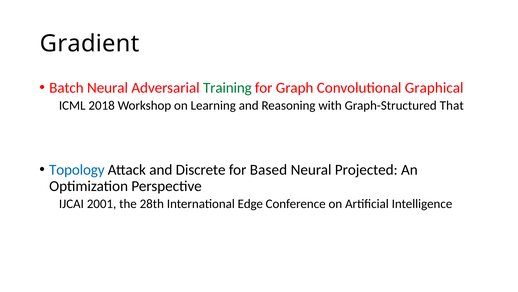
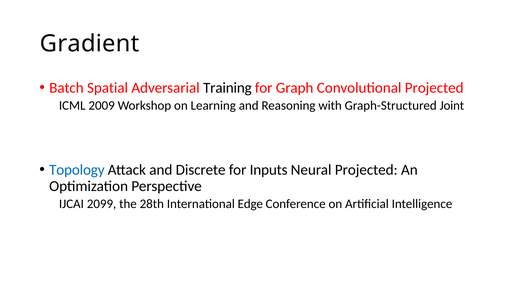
Batch Neural: Neural -> Spatial
Training colour: green -> black
Convolutional Graphical: Graphical -> Projected
2018: 2018 -> 2009
That: That -> Joint
Based: Based -> Inputs
2001: 2001 -> 2099
